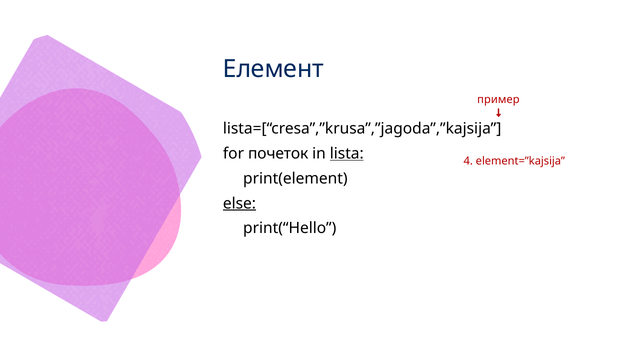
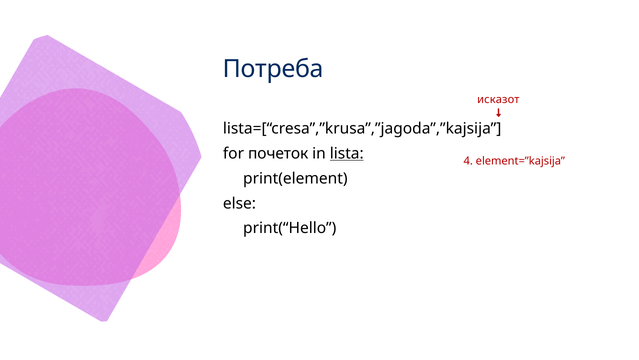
Елемент: Елемент -> Потреба
пример: пример -> исказот
else underline: present -> none
